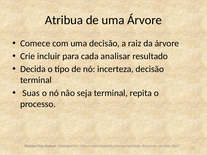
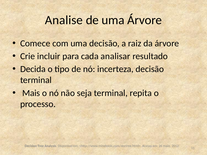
Atribua: Atribua -> Analise
Suas: Suas -> Mais
